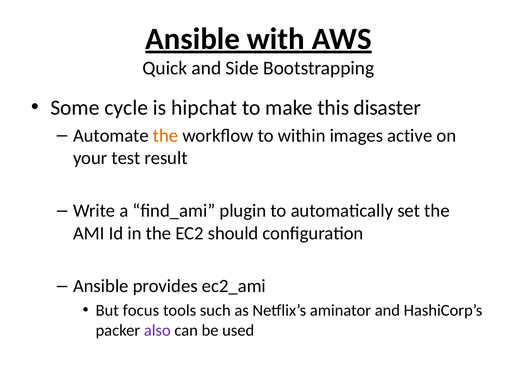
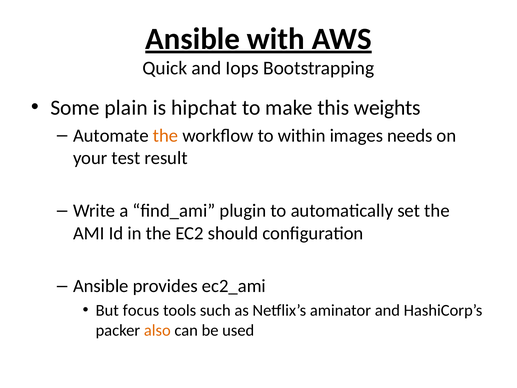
Side: Side -> Iops
cycle: cycle -> plain
disaster: disaster -> weights
active: active -> needs
also colour: purple -> orange
